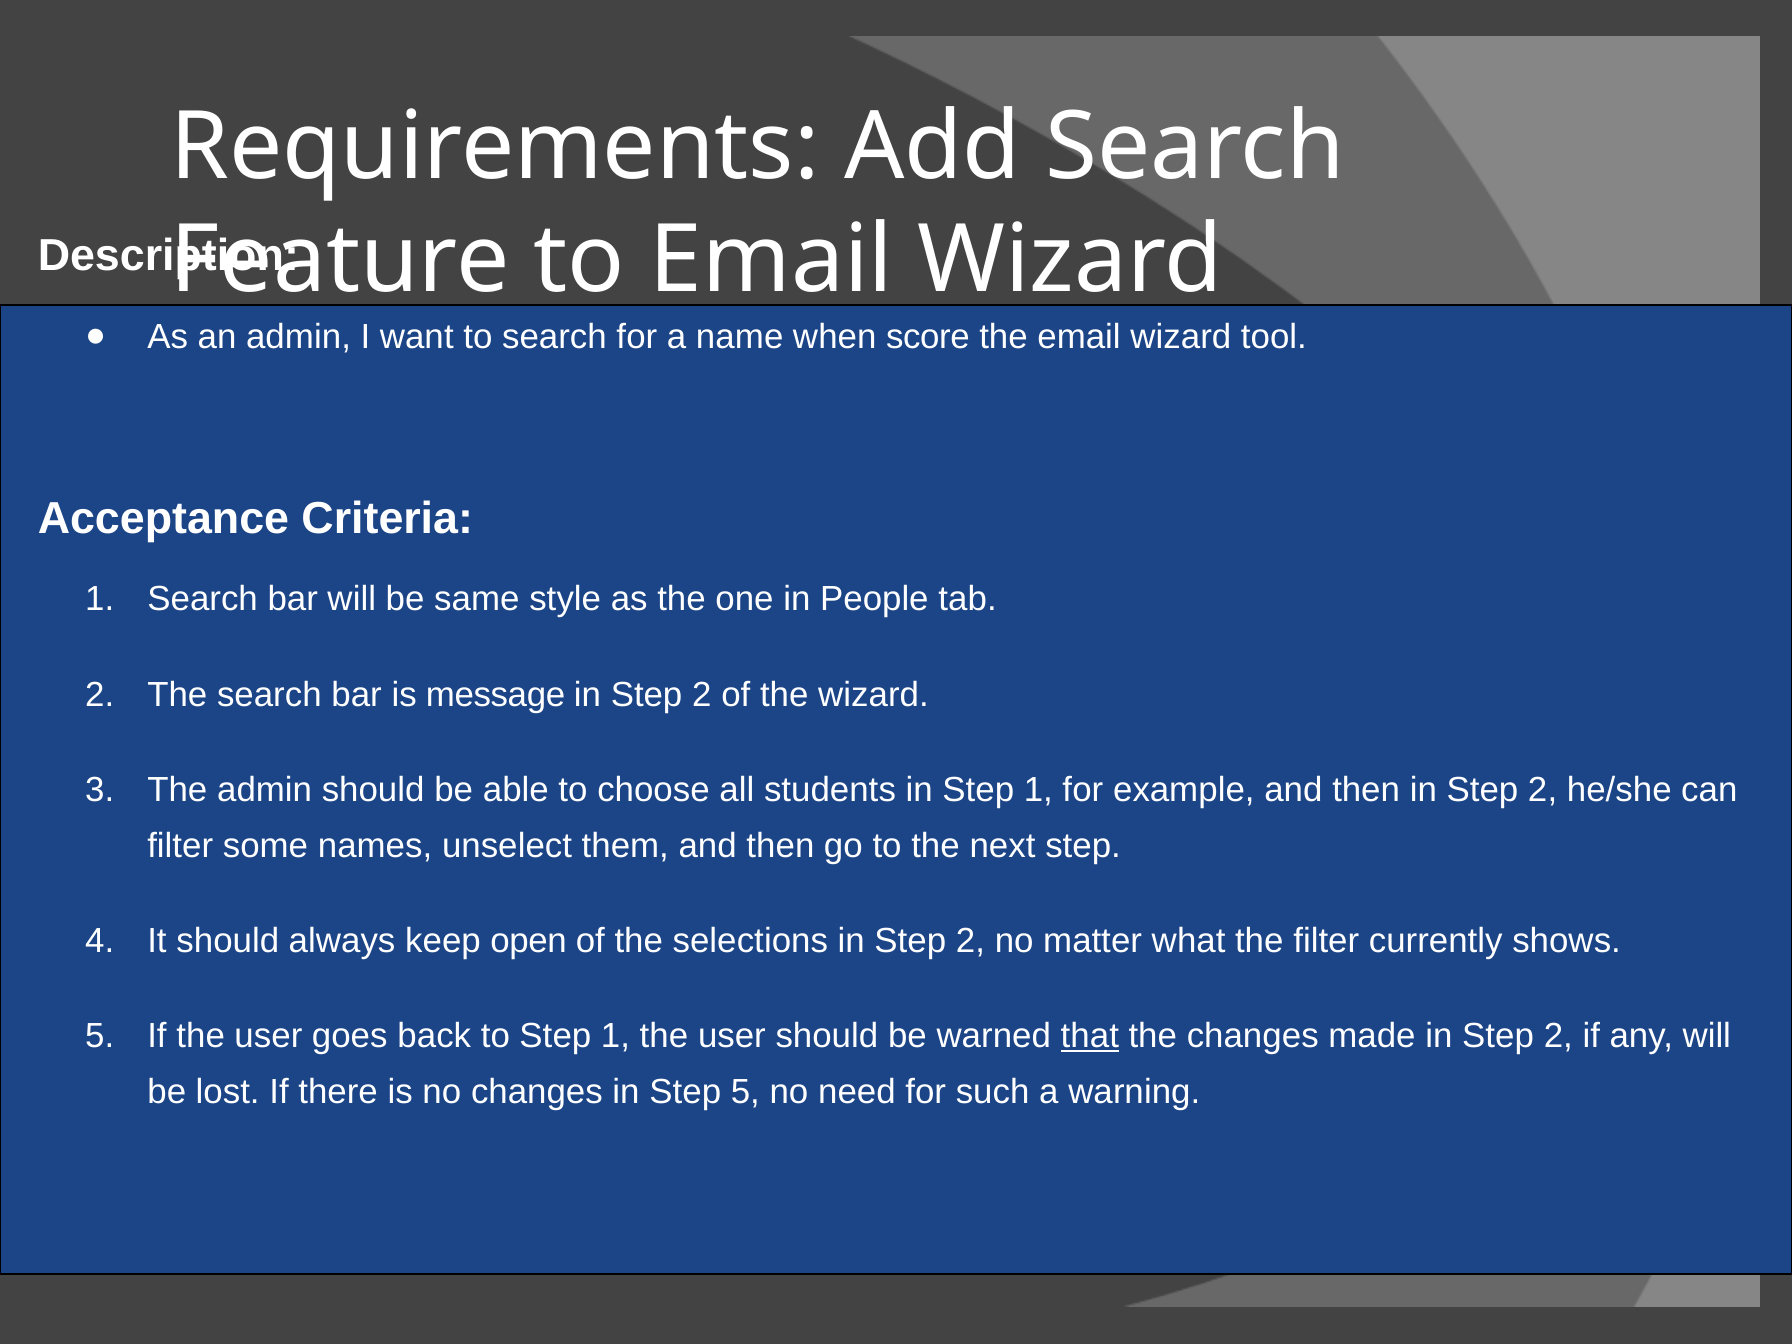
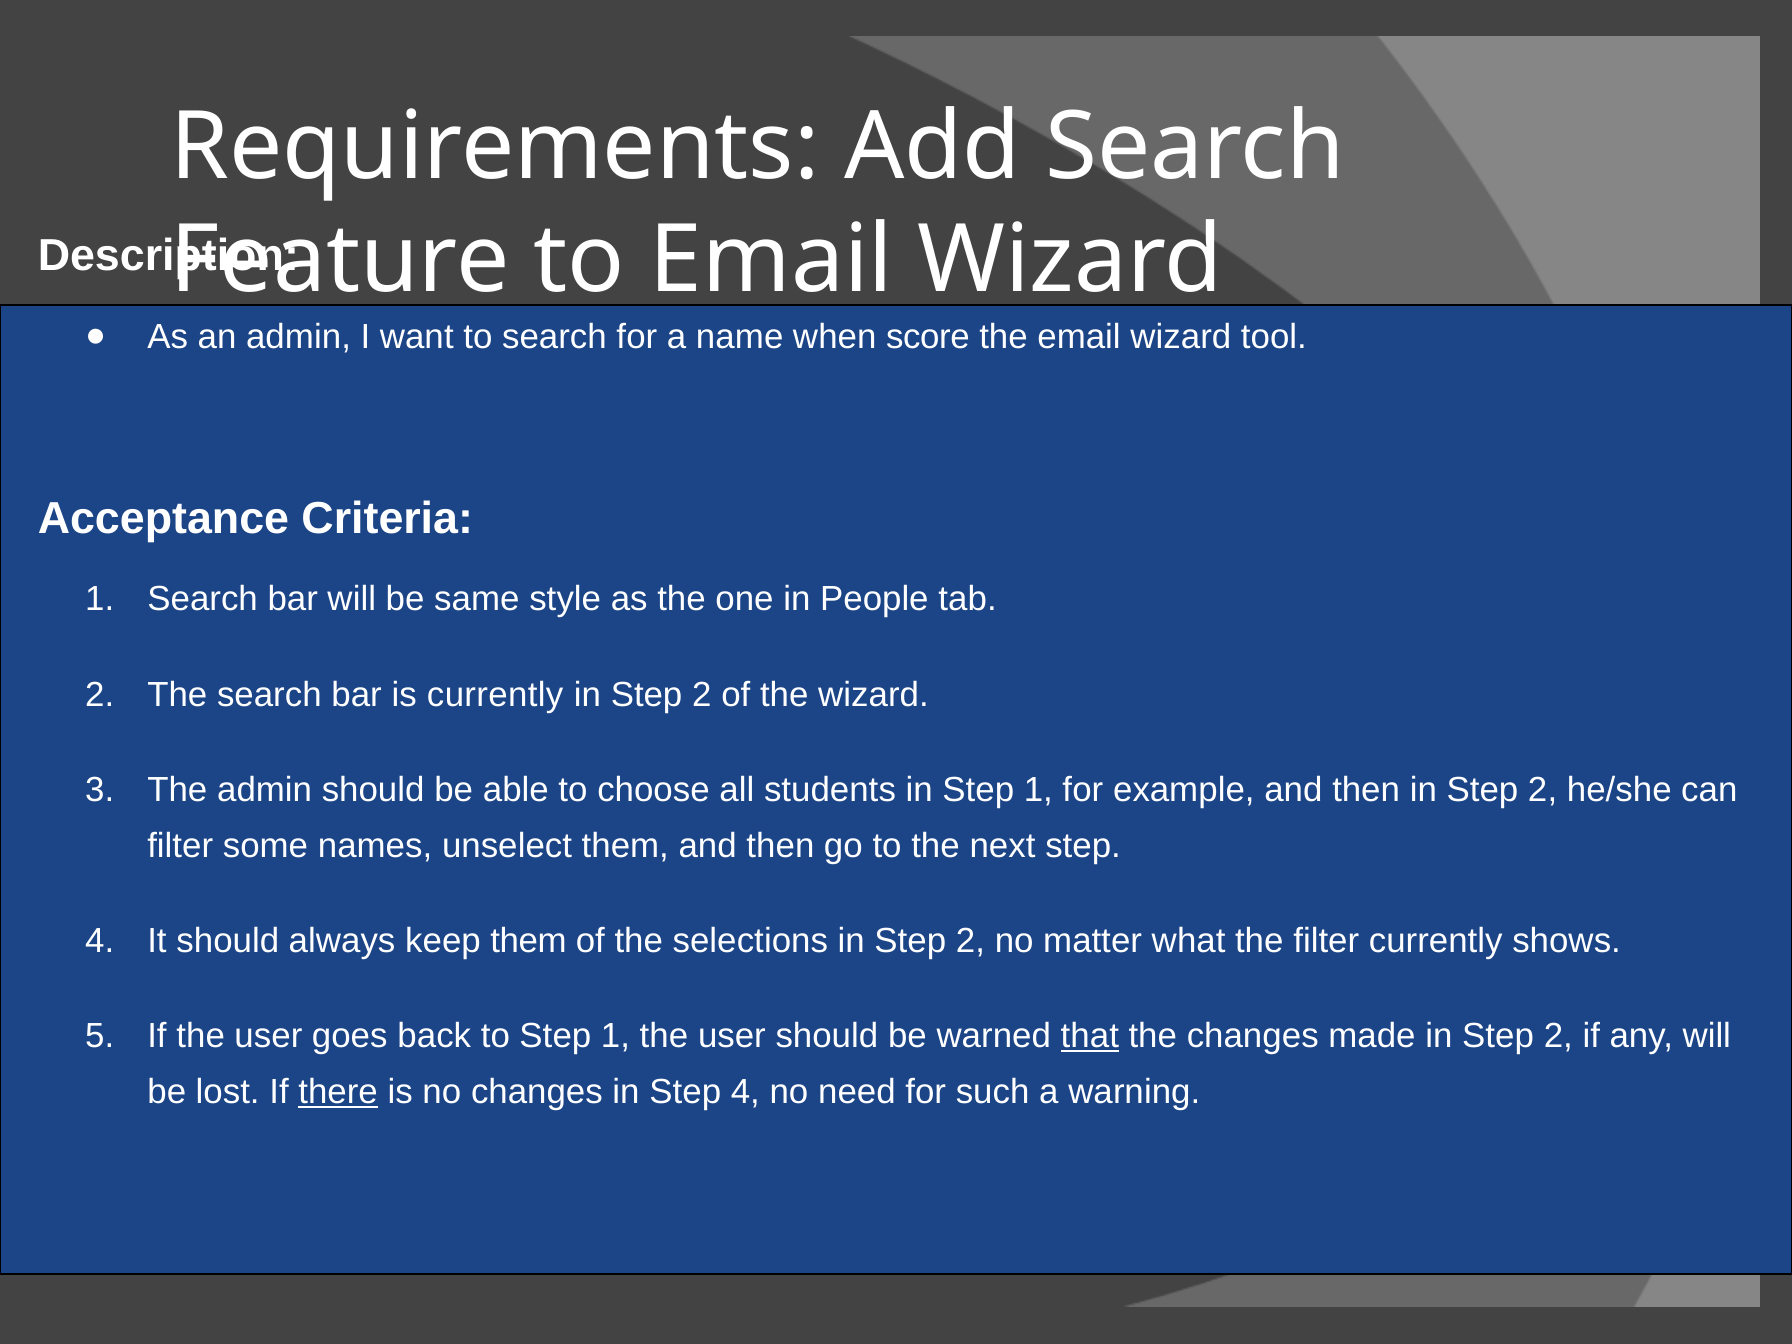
is message: message -> currently
keep open: open -> them
there underline: none -> present
in Step 5: 5 -> 4
